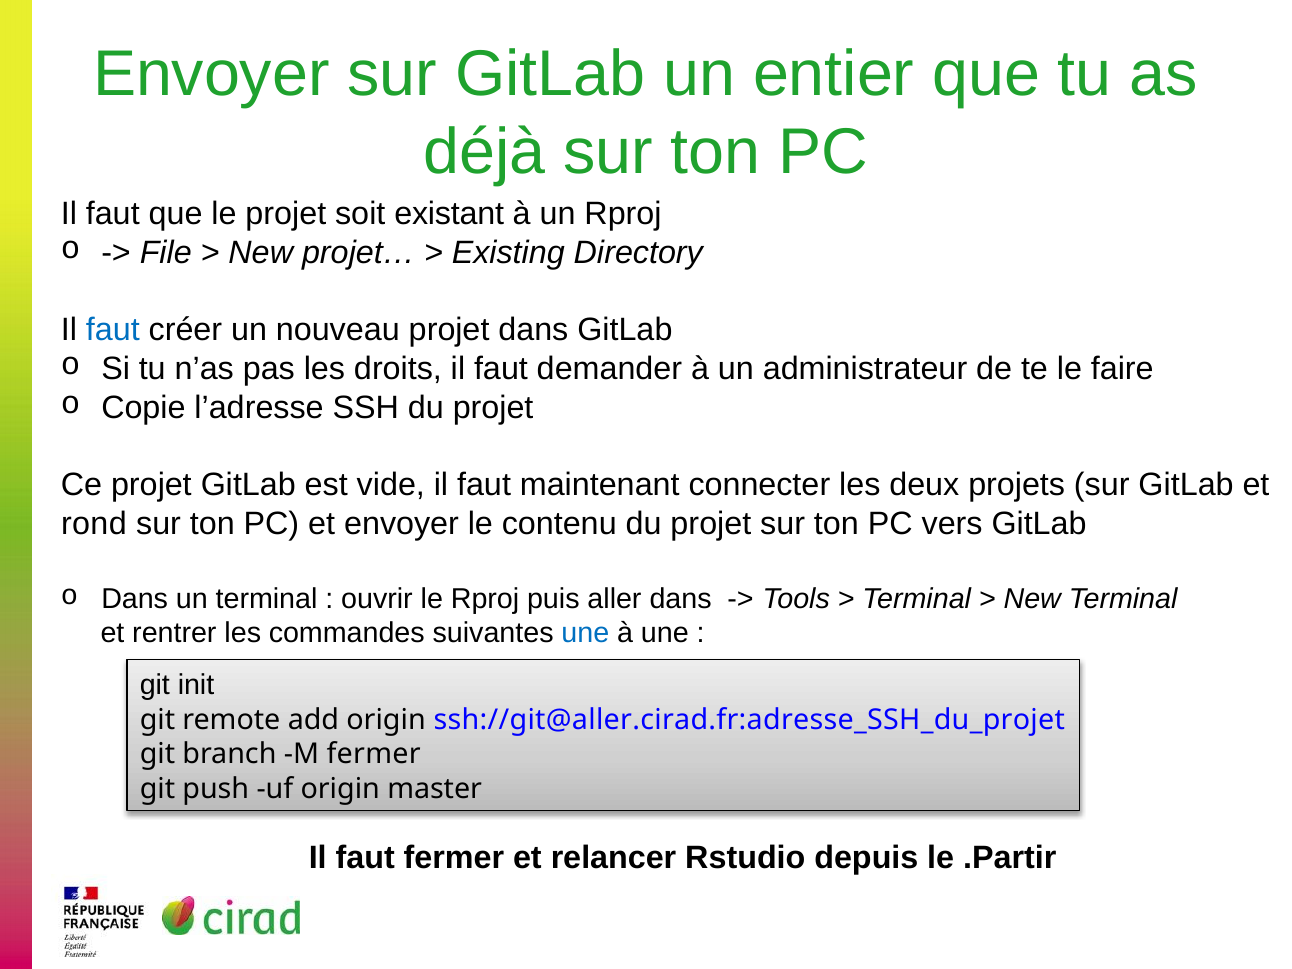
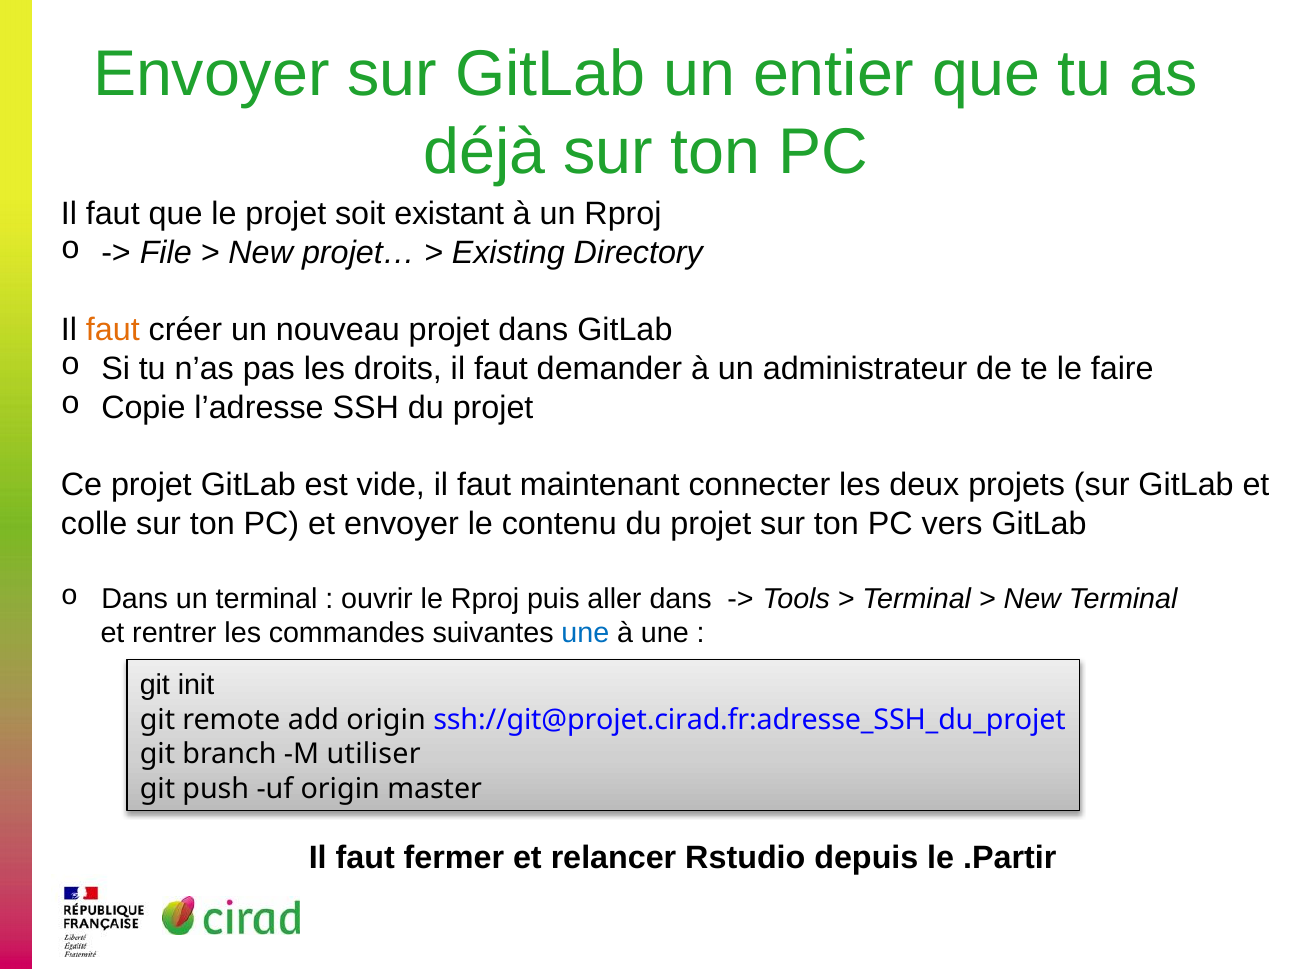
faut at (113, 330) colour: blue -> orange
rond: rond -> colle
ssh://git@aller.cirad.fr:adresse_SSH_du_projet: ssh://git@aller.cirad.fr:adresse_SSH_du_projet -> ssh://git@projet.cirad.fr:adresse_SSH_du_projet
M fermer: fermer -> utiliser
